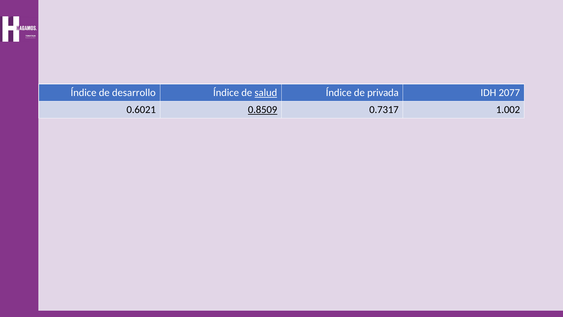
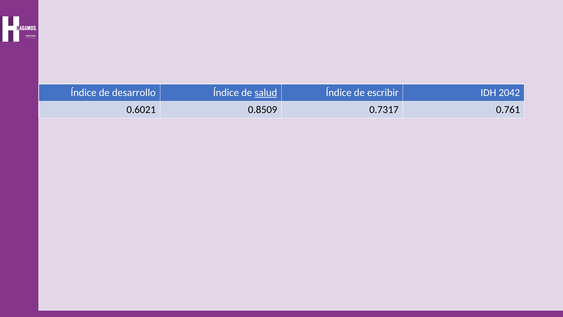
privada: privada -> escribir
2077: 2077 -> 2042
0.8509 underline: present -> none
1.002: 1.002 -> 0.761
